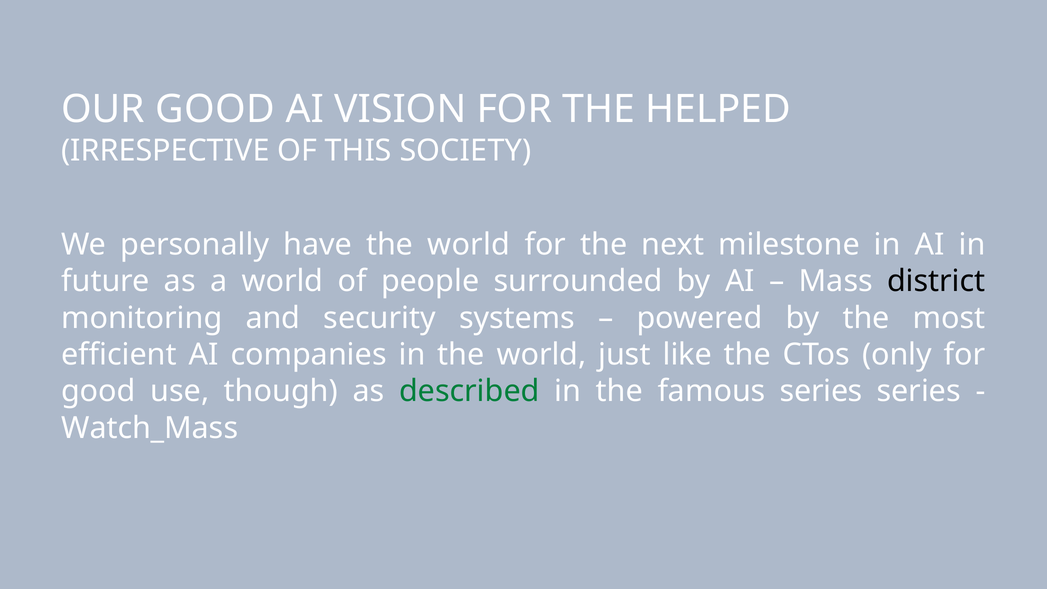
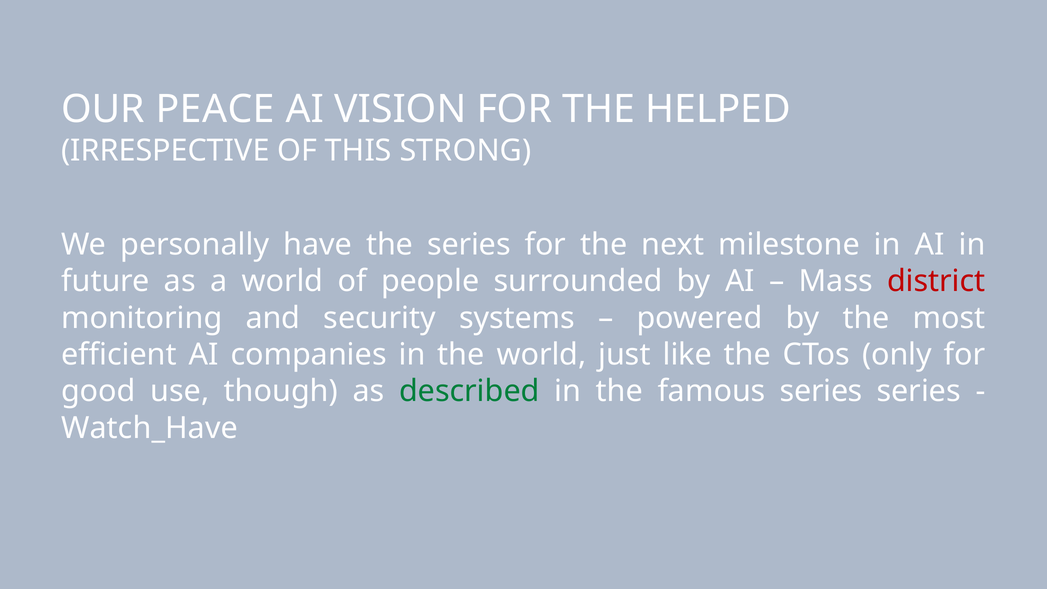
OUR GOOD: GOOD -> PEACE
SOCIETY: SOCIETY -> STRONG
have the world: world -> series
district colour: black -> red
Watch_Mass: Watch_Mass -> Watch_Have
